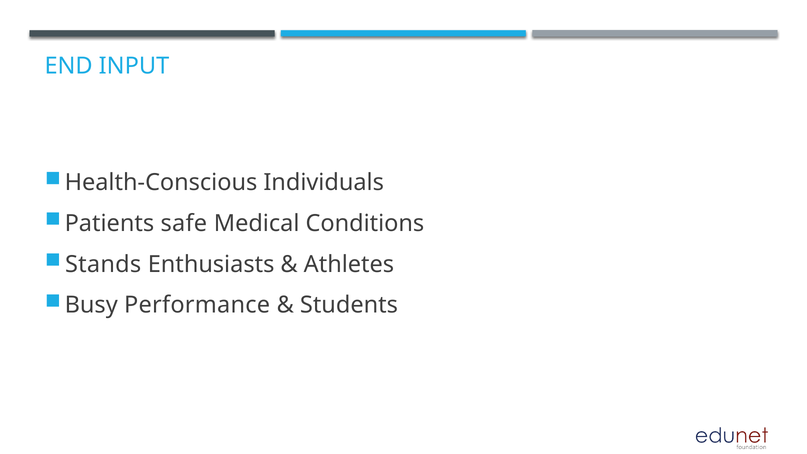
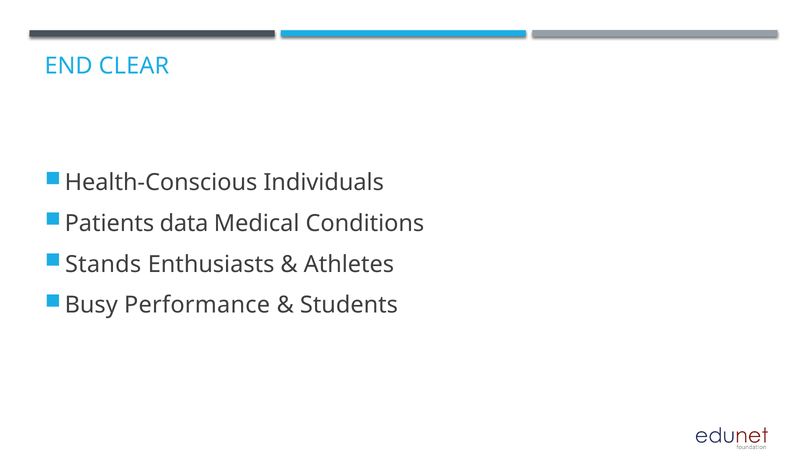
INPUT: INPUT -> CLEAR
safe: safe -> data
